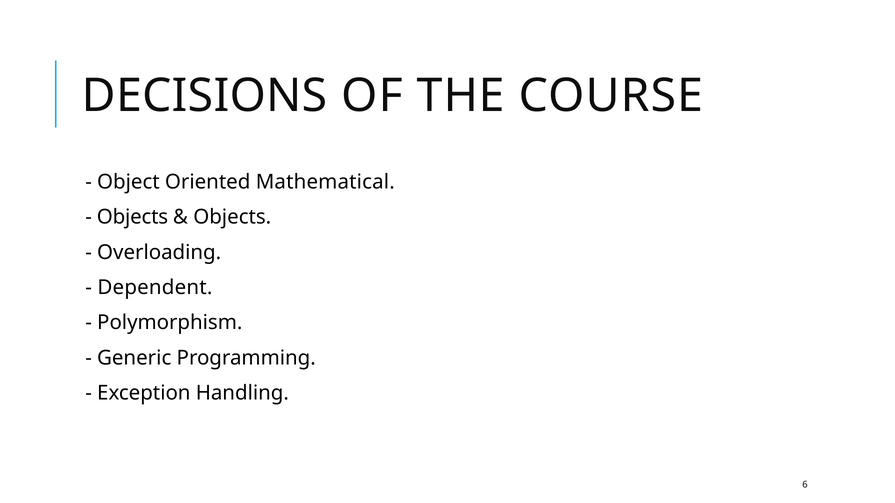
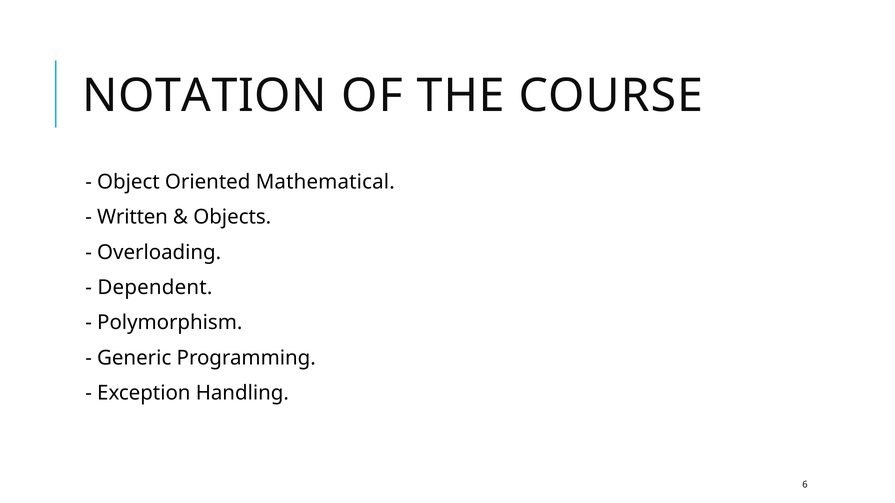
DECISIONS: DECISIONS -> NOTATION
Objects at (133, 217): Objects -> Written
